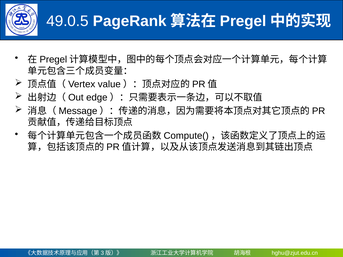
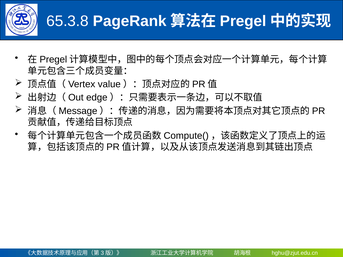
49.0.5: 49.0.5 -> 65.3.8
